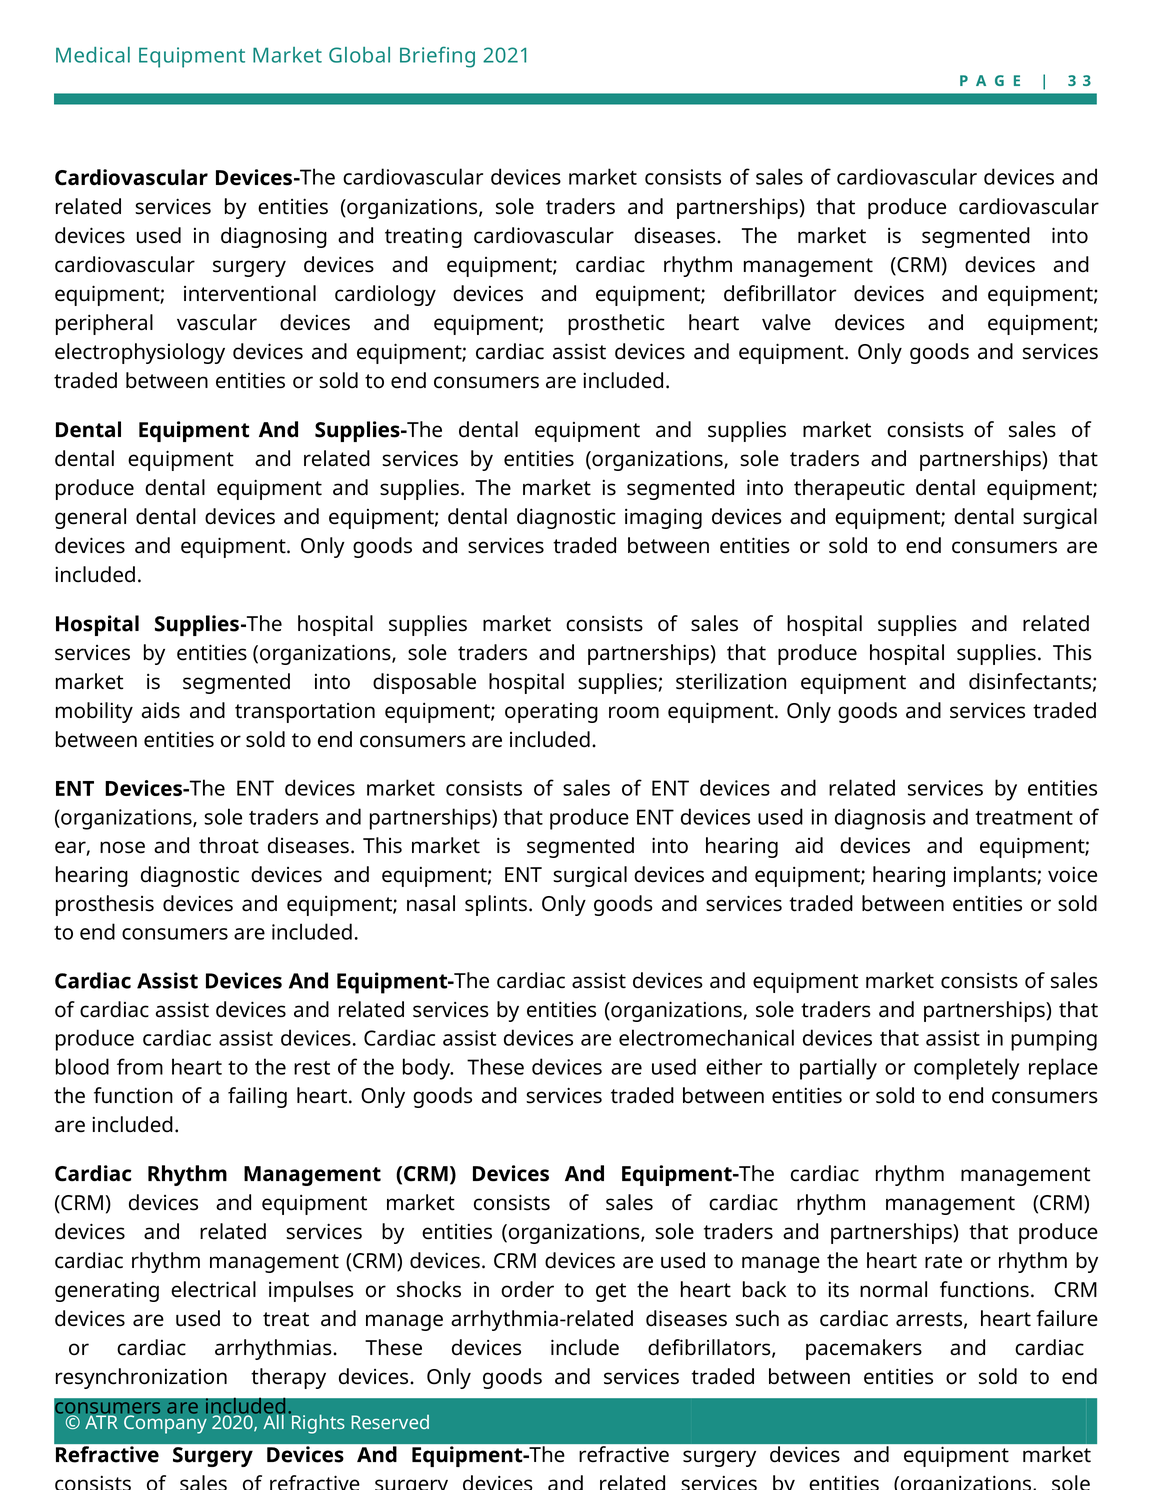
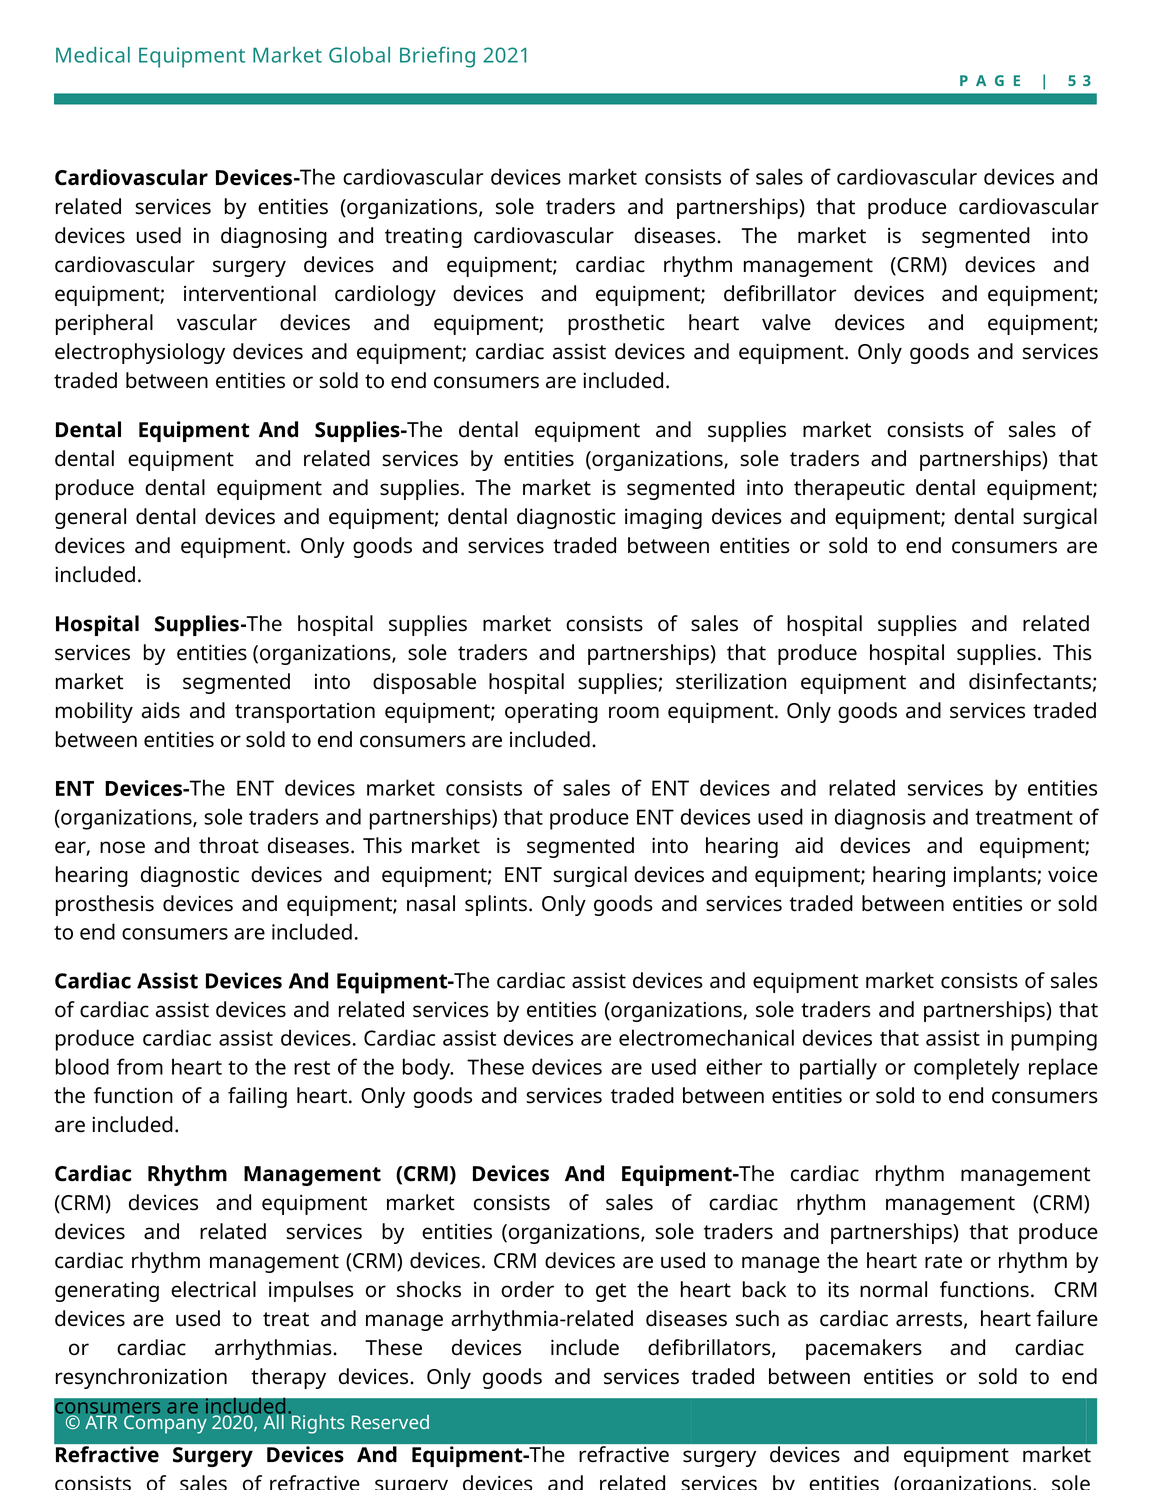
3 at (1072, 81): 3 -> 5
